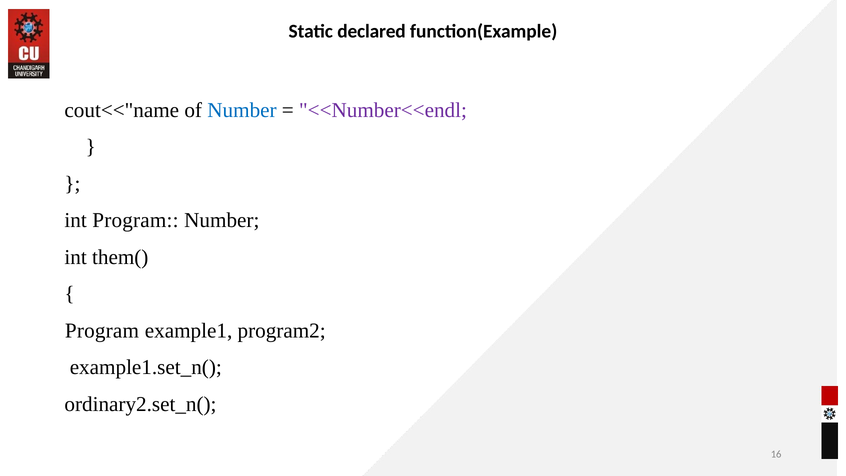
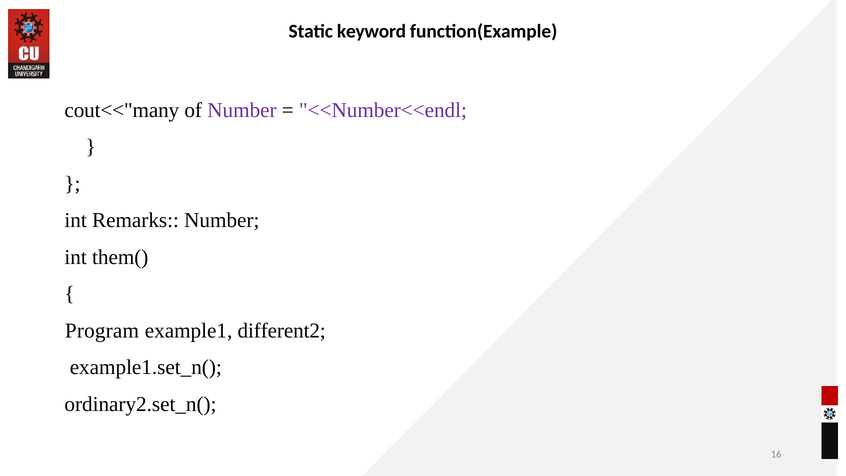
declared: declared -> keyword
cout<<"name: cout<<"name -> cout<<"many
Number at (242, 110) colour: blue -> purple
int Program: Program -> Remarks
program2: program2 -> different2
